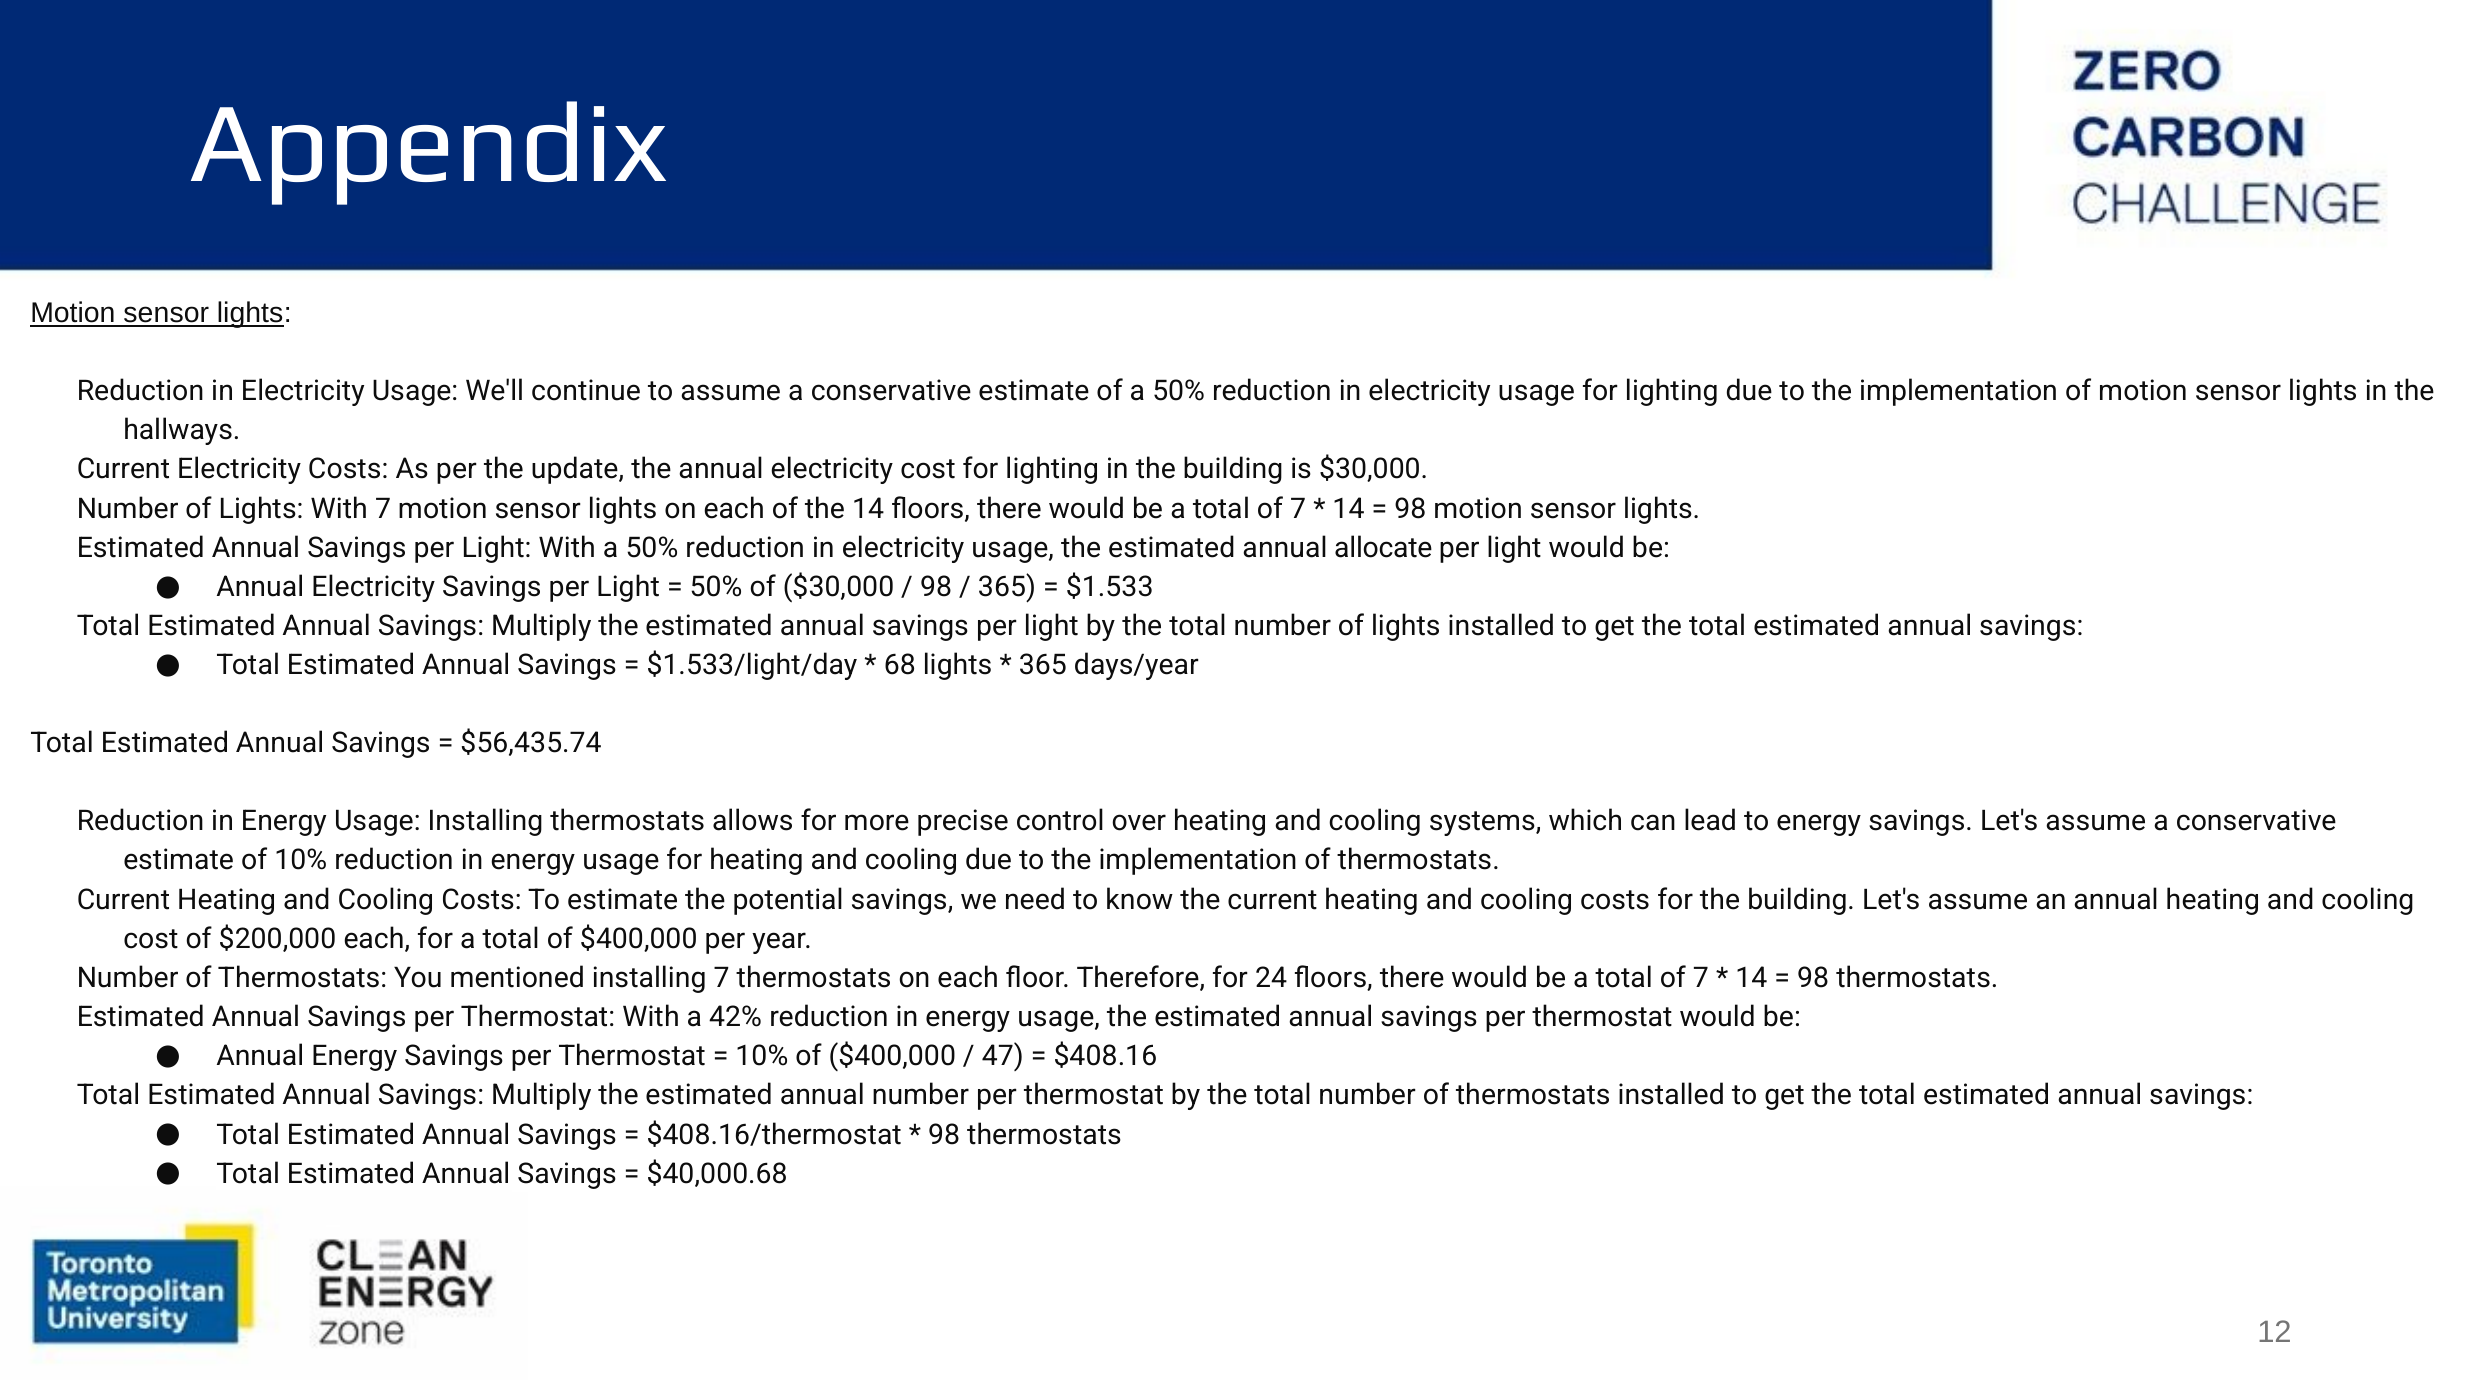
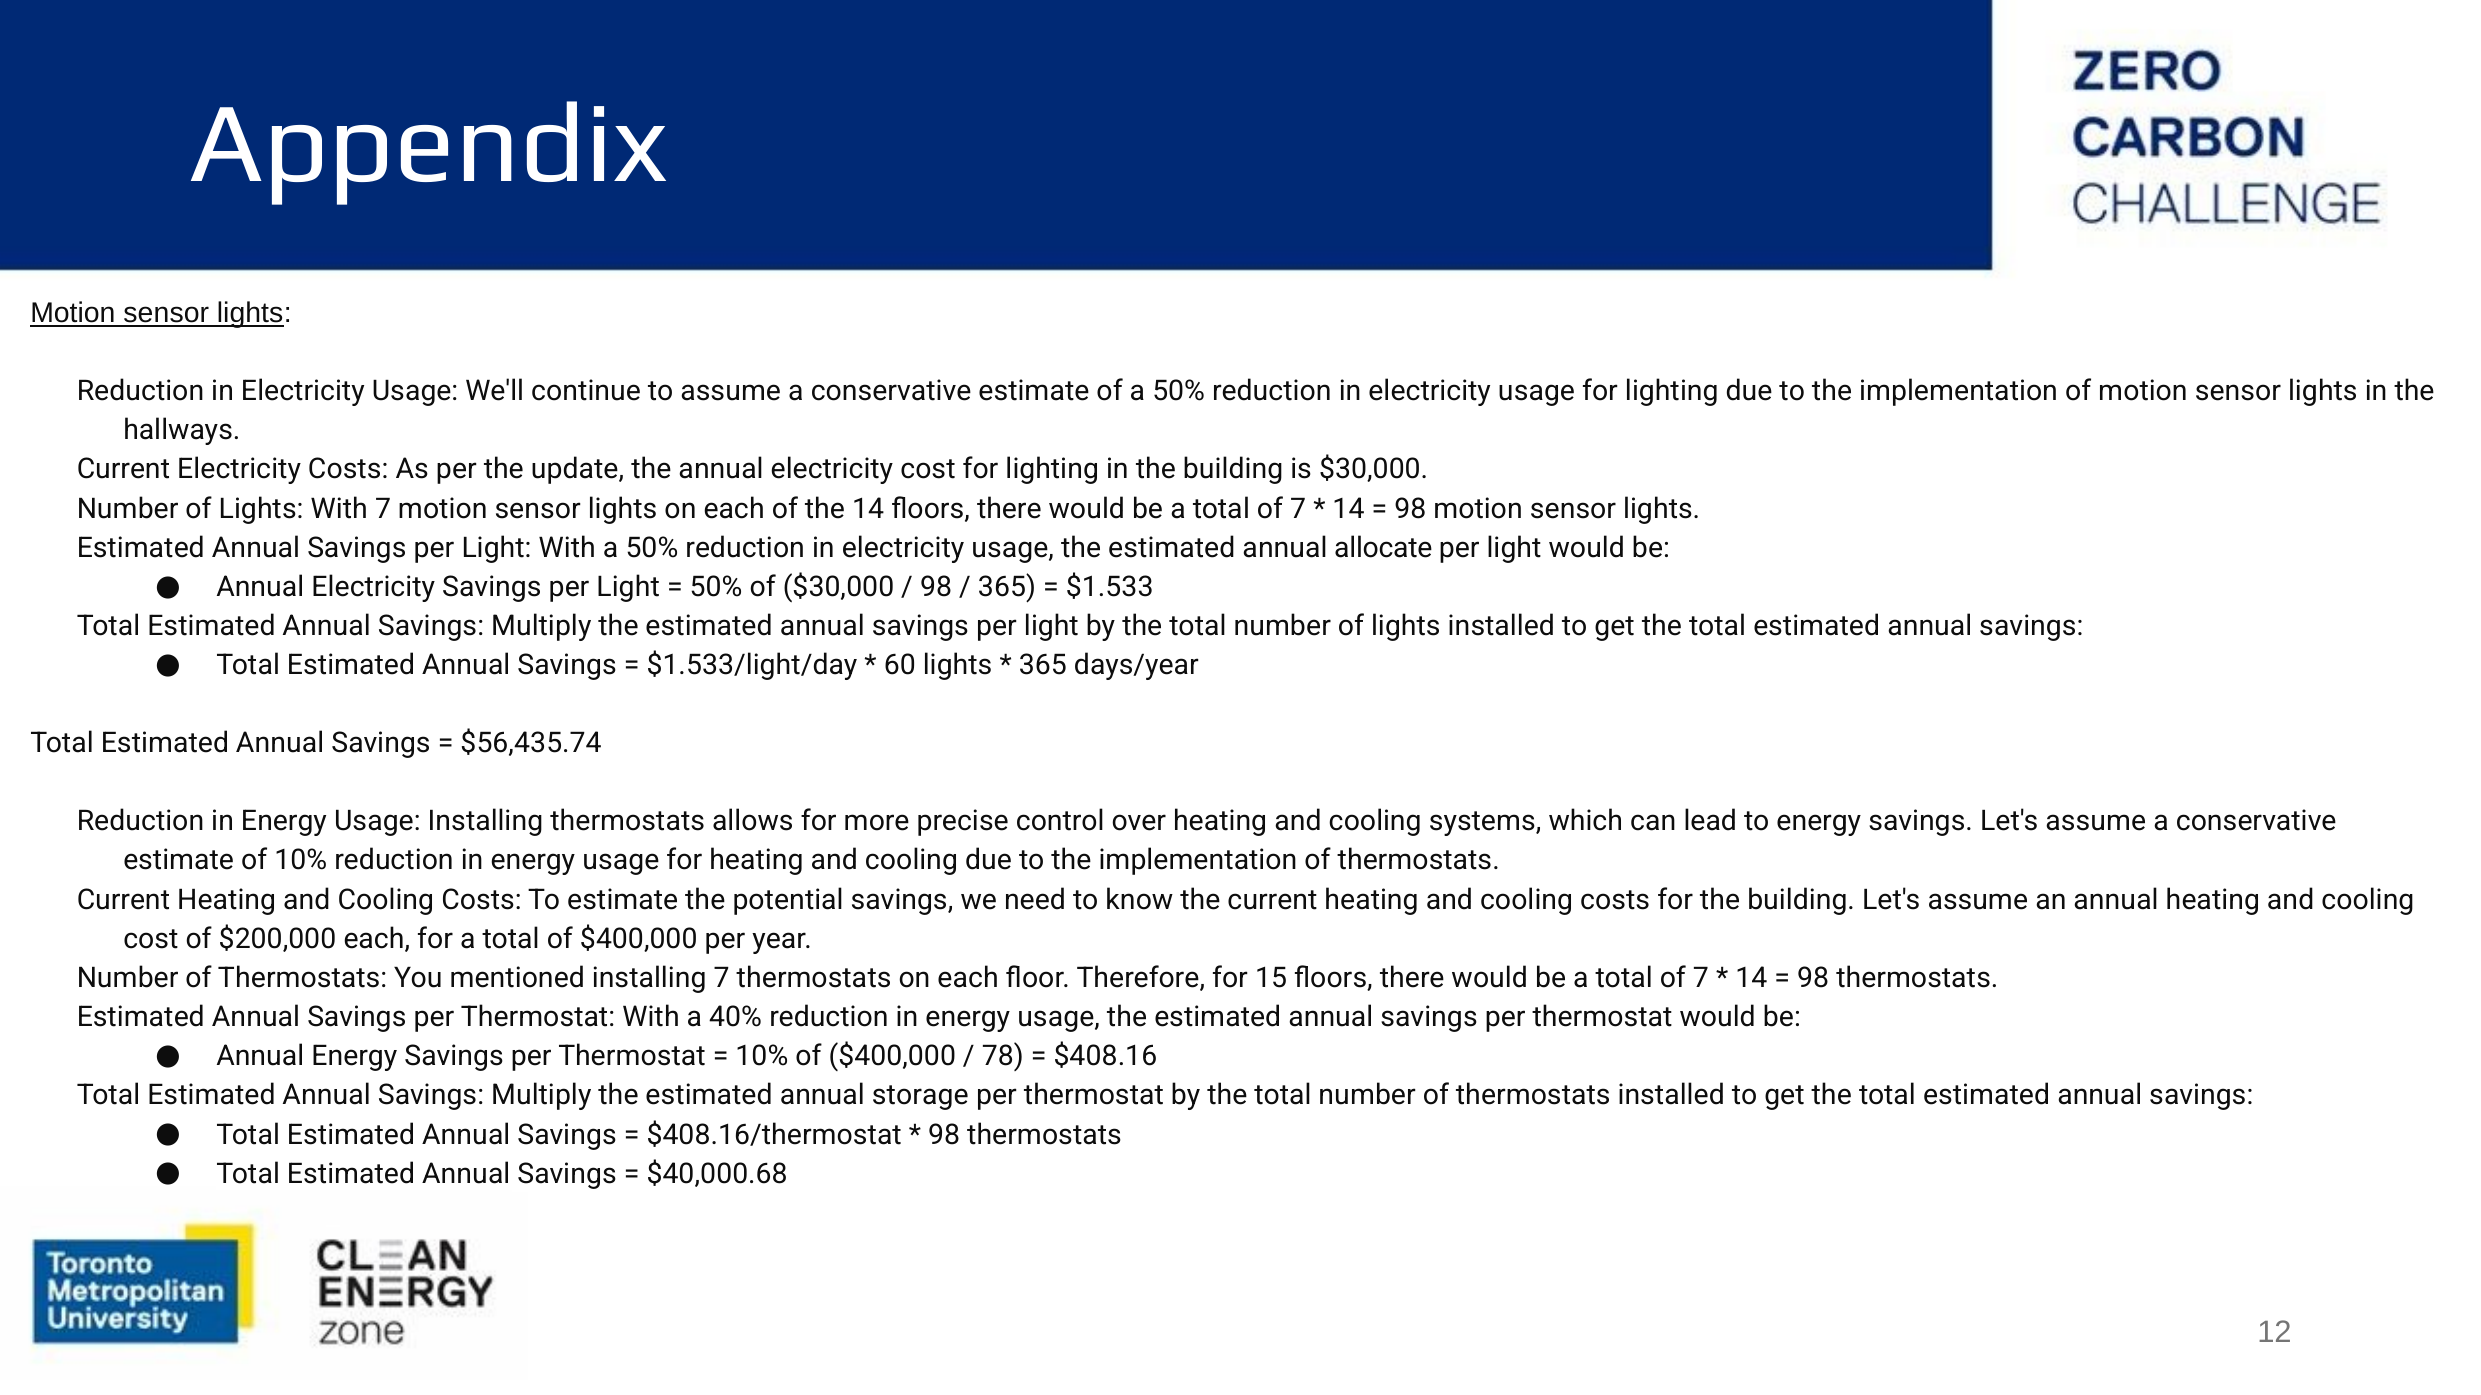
68: 68 -> 60
24: 24 -> 15
42%: 42% -> 40%
47: 47 -> 78
annual number: number -> storage
